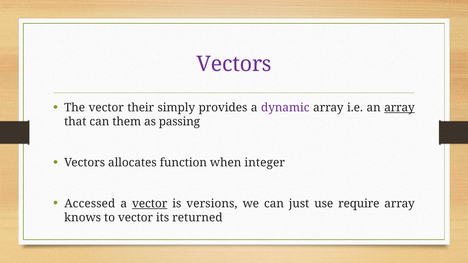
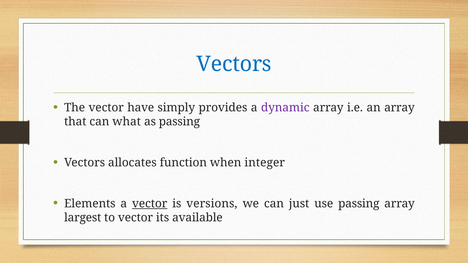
Vectors at (234, 64) colour: purple -> blue
their: their -> have
array at (399, 108) underline: present -> none
them: them -> what
Accessed: Accessed -> Elements
use require: require -> passing
knows: knows -> largest
returned: returned -> available
